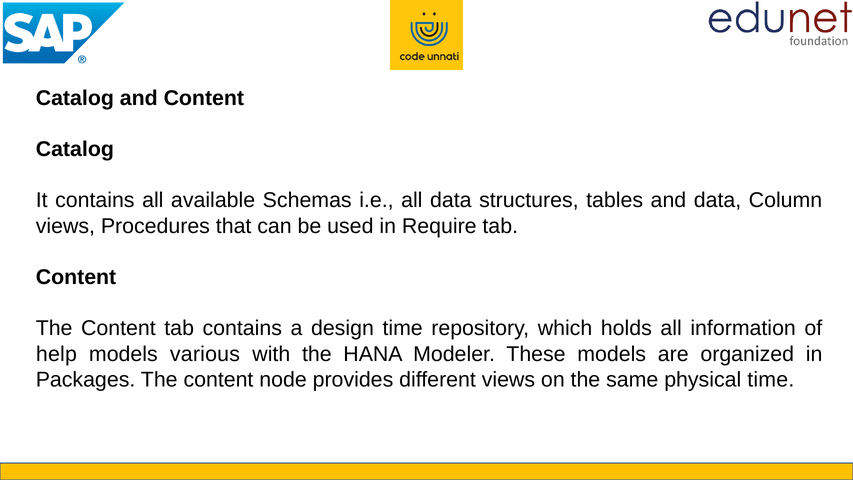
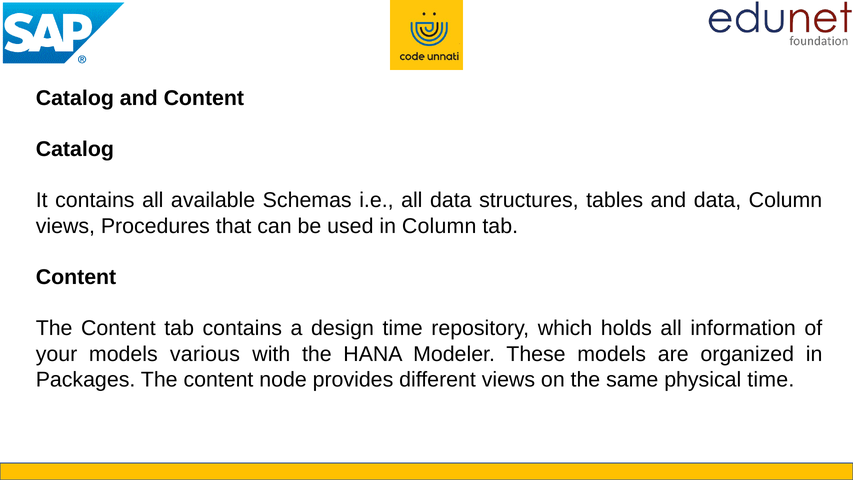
in Require: Require -> Column
help: help -> your
